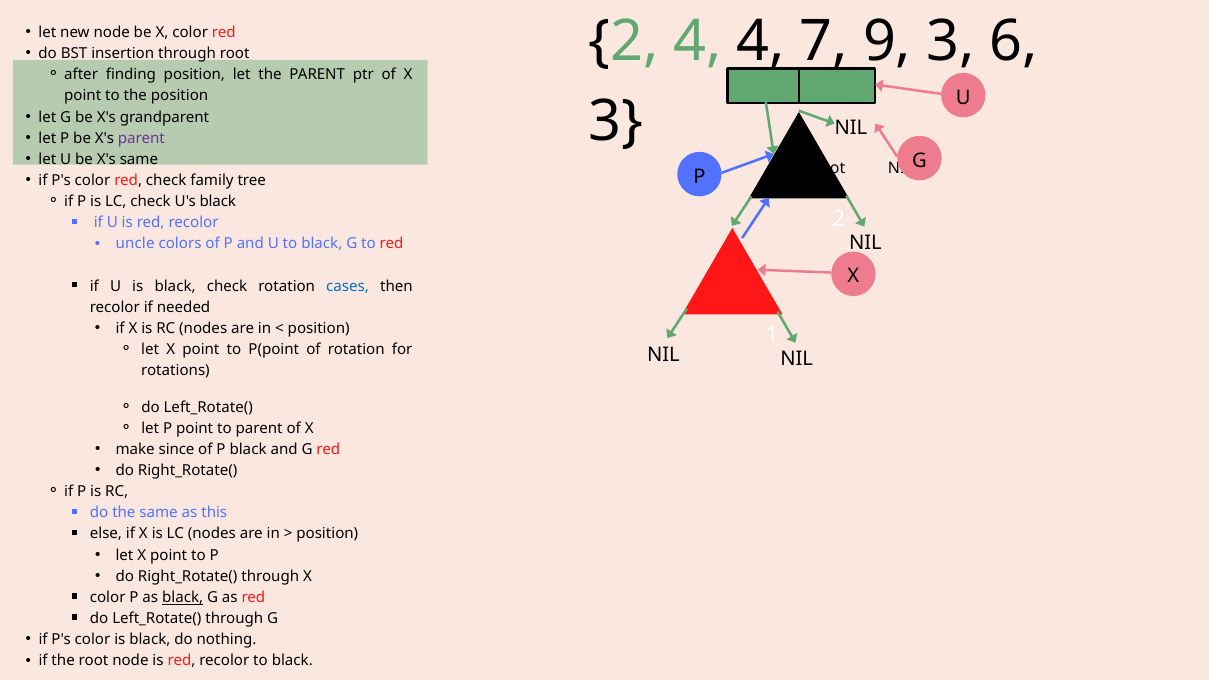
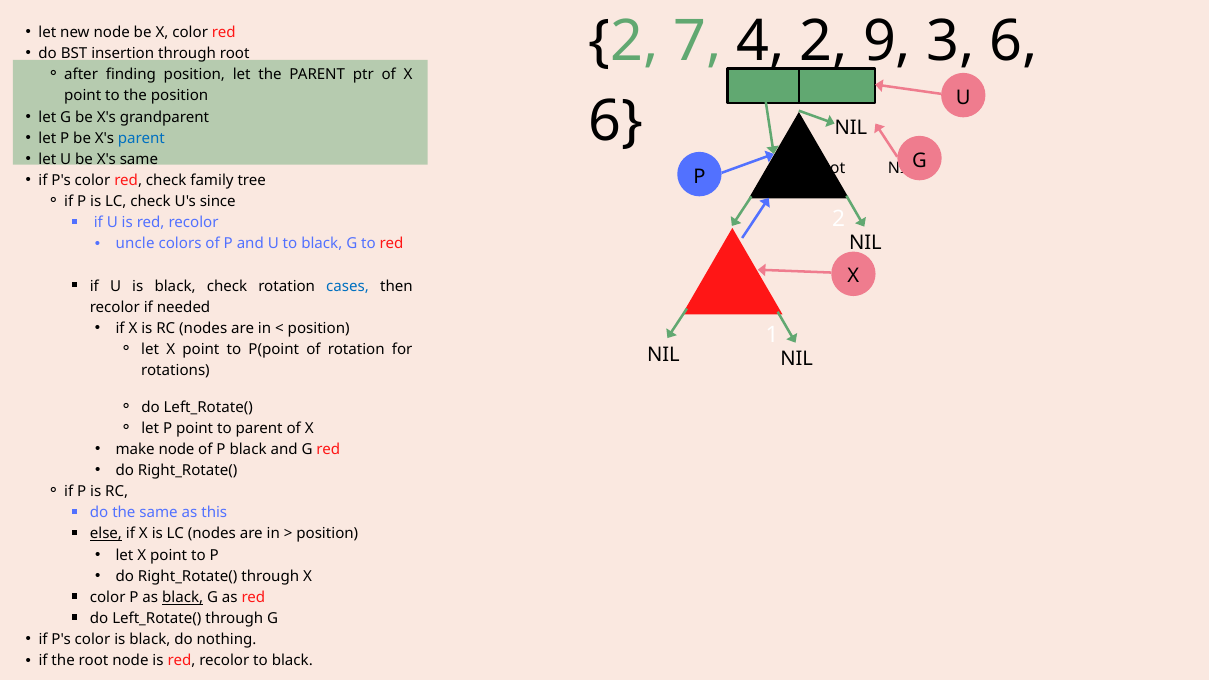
2 4: 4 -> 7
4 7: 7 -> 2
3 at (616, 122): 3 -> 6
parent at (141, 138) colour: purple -> blue
U's black: black -> since
make since: since -> node
else underline: none -> present
